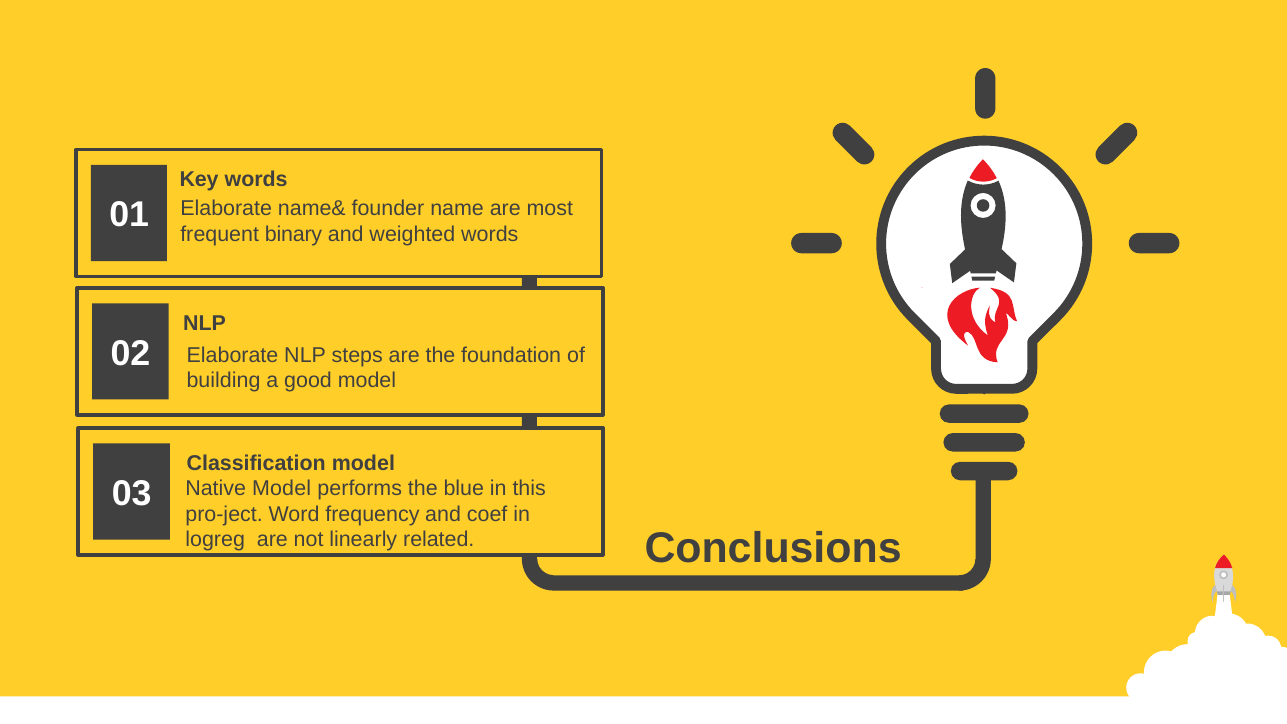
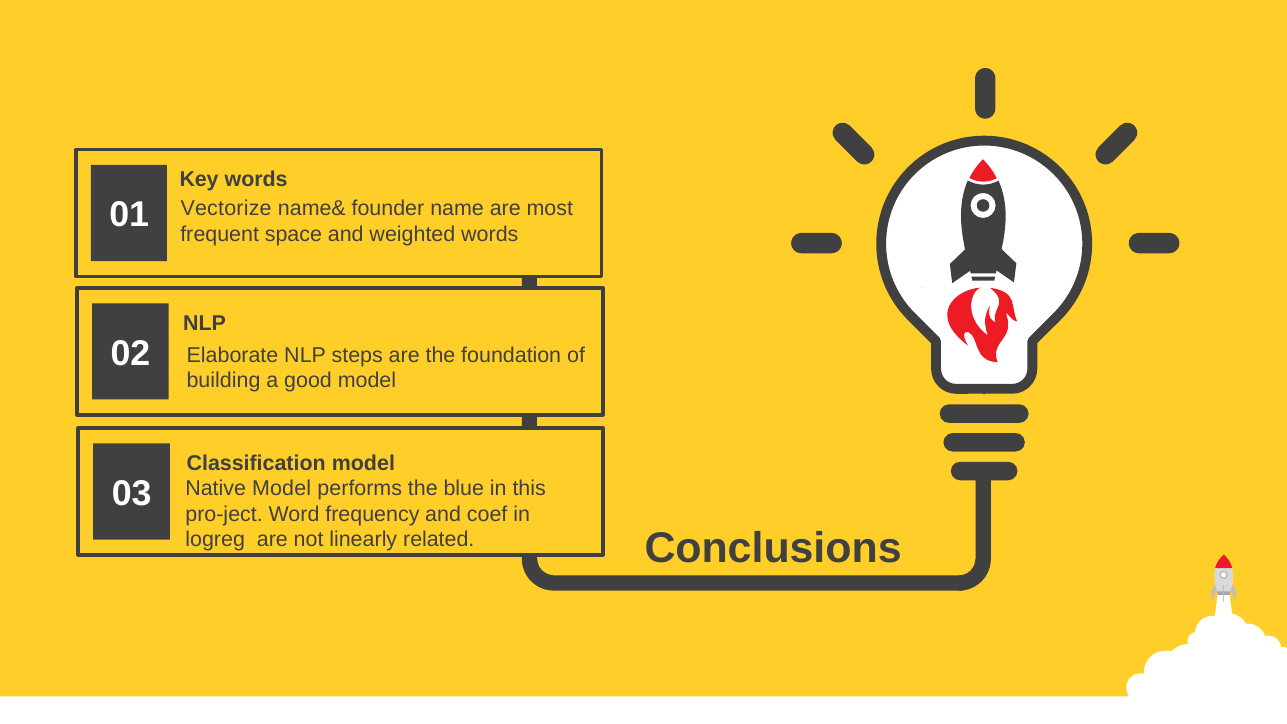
Elaborate at (226, 209): Elaborate -> Vectorize
binary: binary -> space
